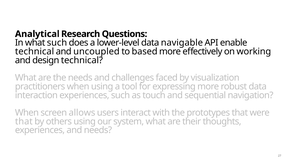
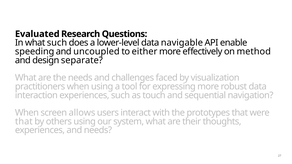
Analytical: Analytical -> Evaluated
technical at (35, 52): technical -> speeding
based: based -> either
working: working -> method
design technical: technical -> separate
